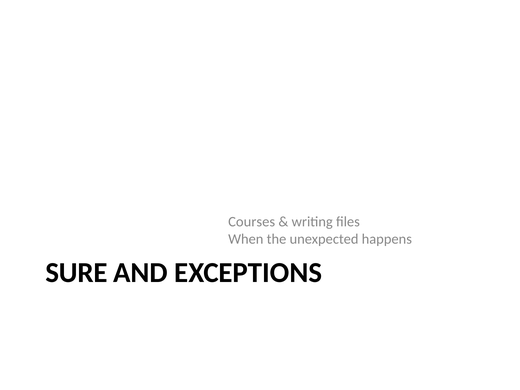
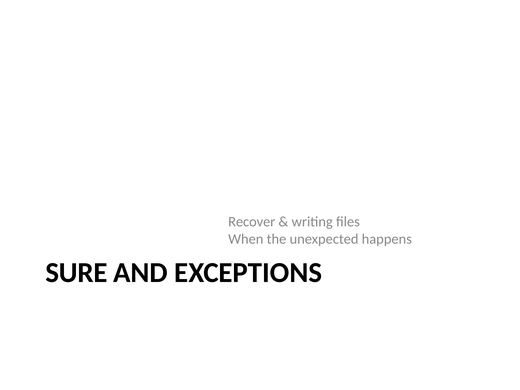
Courses: Courses -> Recover
